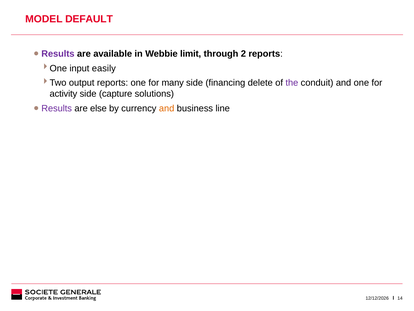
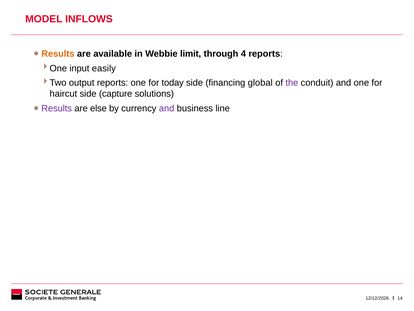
DEFAULT: DEFAULT -> INFLOWS
Results at (58, 54) colour: purple -> orange
2: 2 -> 4
many: many -> today
delete: delete -> global
activity: activity -> haircut
and at (167, 108) colour: orange -> purple
